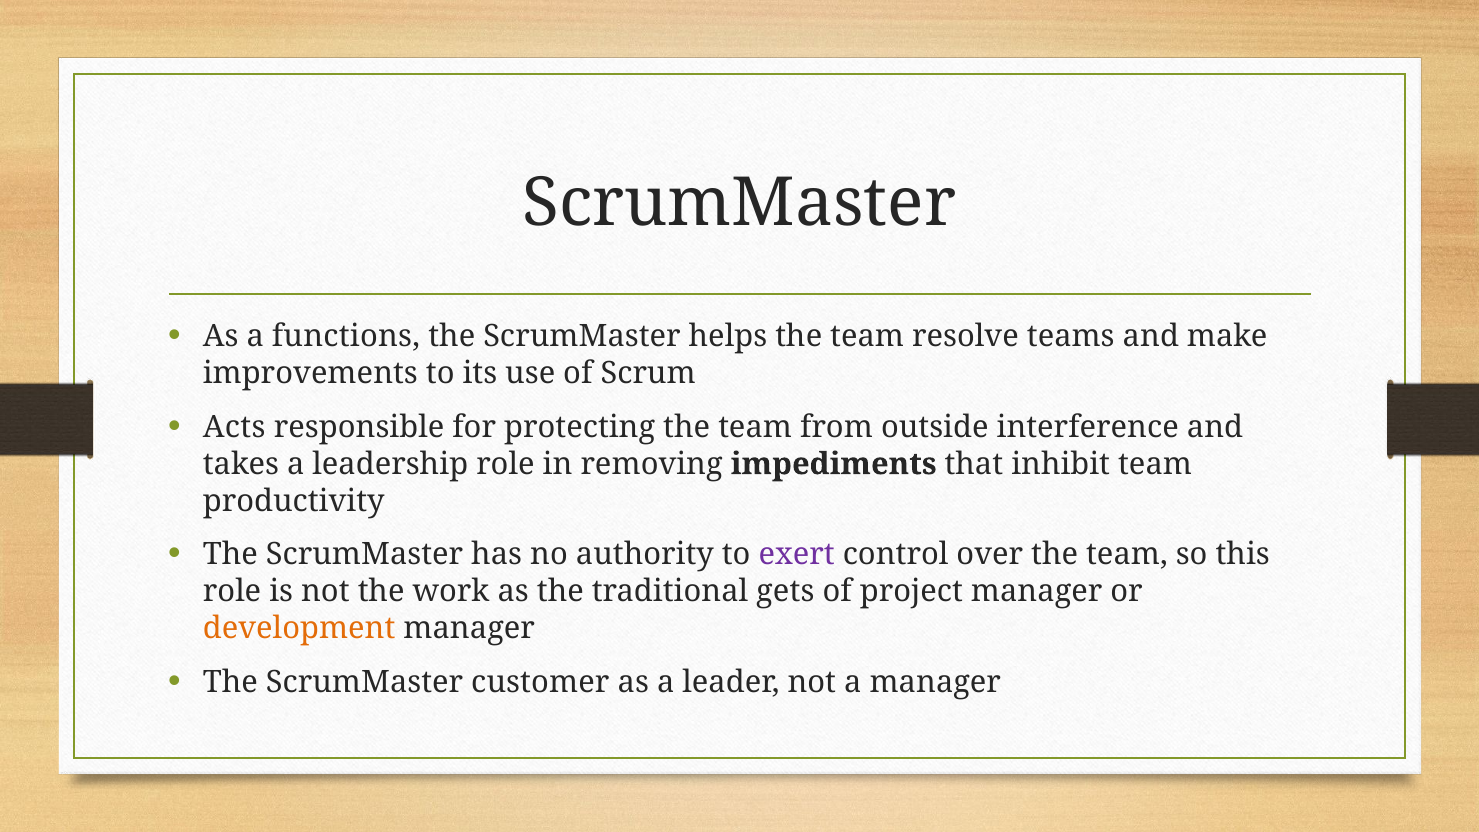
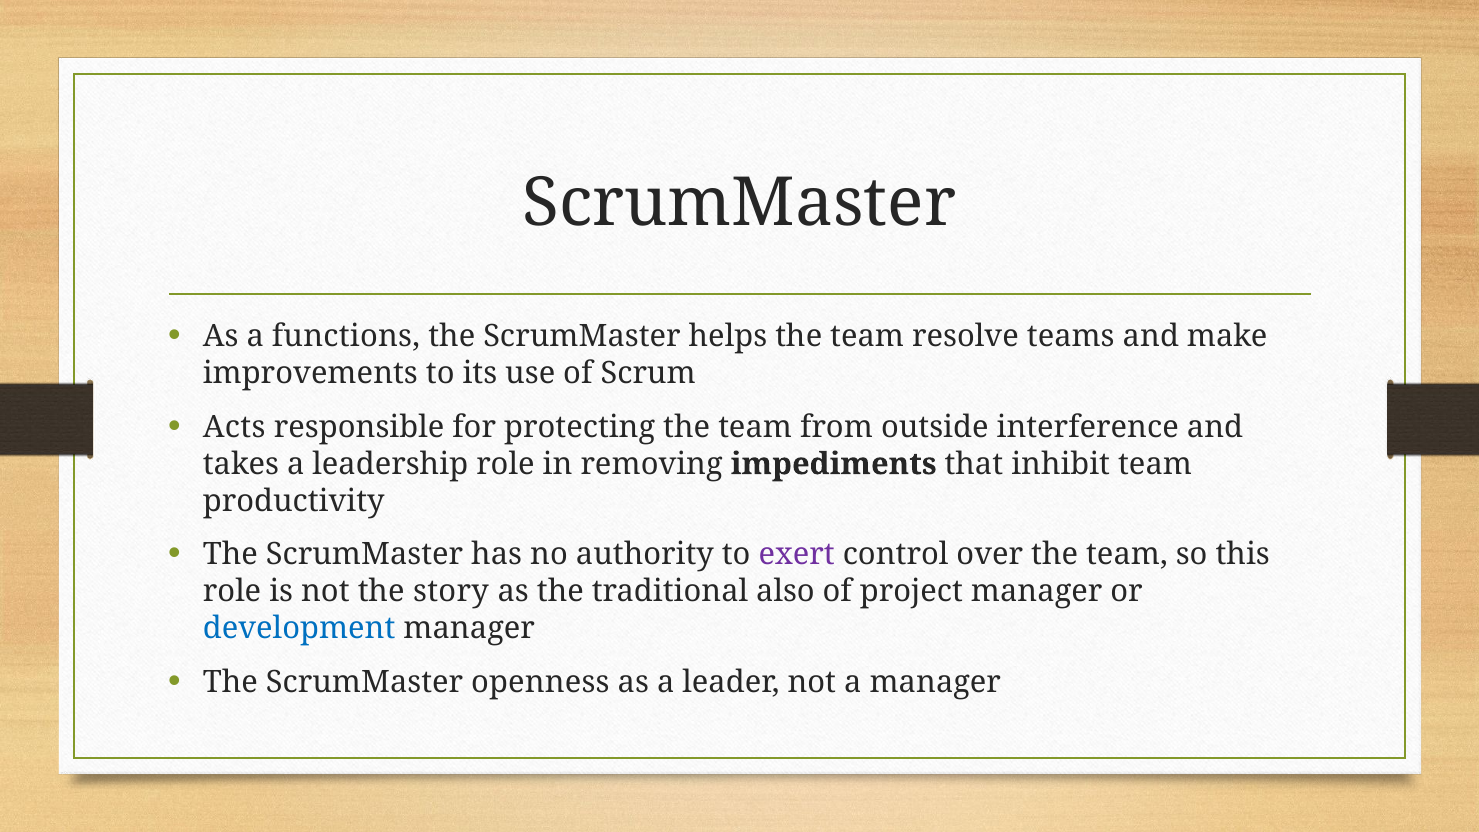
work: work -> story
gets: gets -> also
development colour: orange -> blue
customer: customer -> openness
